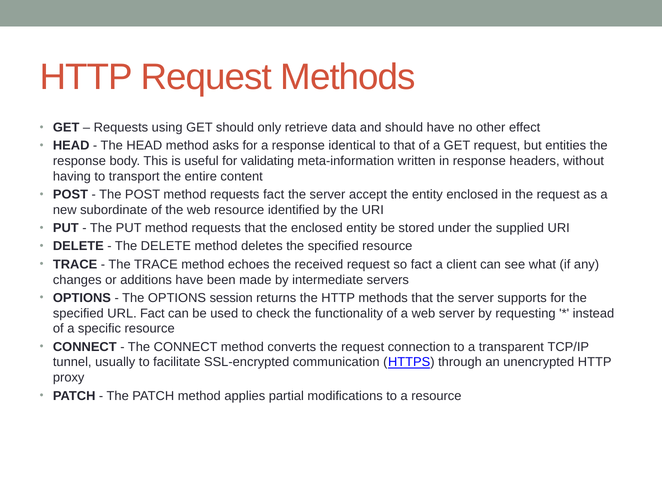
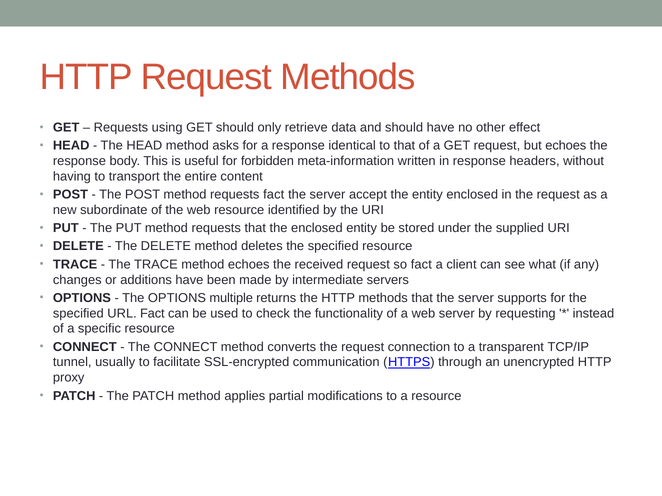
but entities: entities -> echoes
validating: validating -> forbidden
session: session -> multiple
